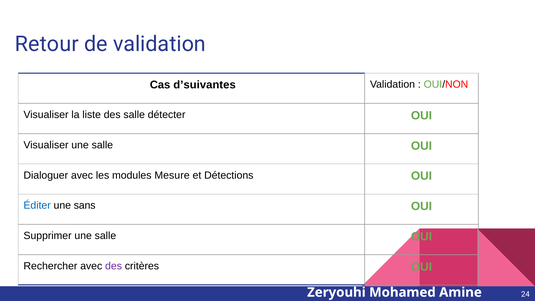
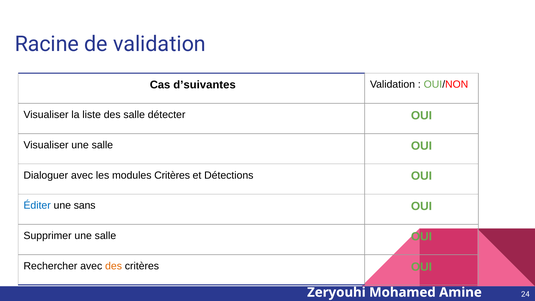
Retour: Retour -> Racine
modules Mesure: Mesure -> Critères
des at (114, 266) colour: purple -> orange
